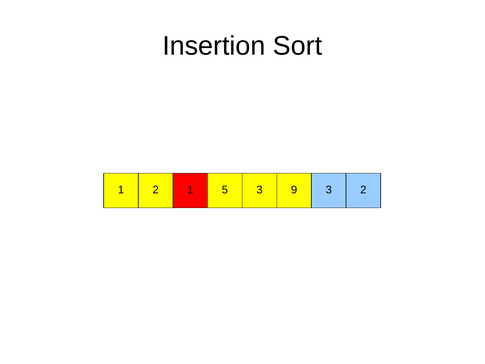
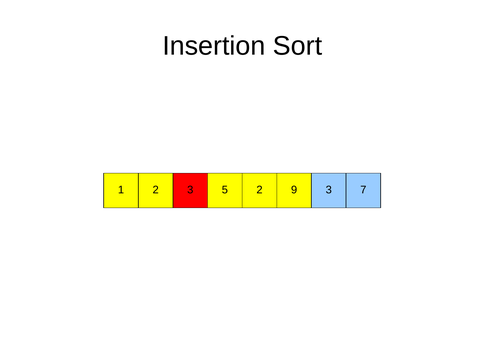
2 1: 1 -> 3
5 3: 3 -> 2
3 2: 2 -> 7
